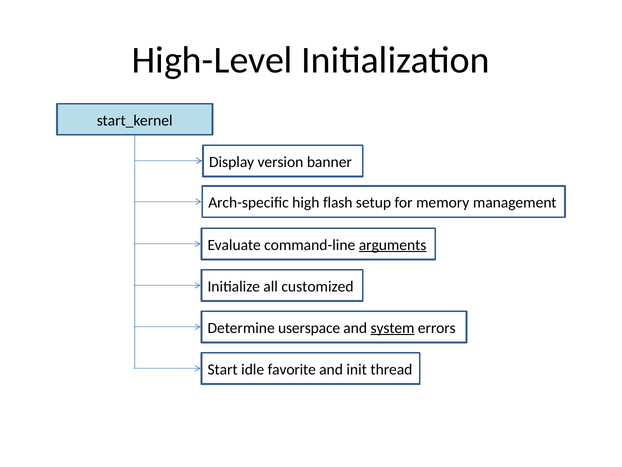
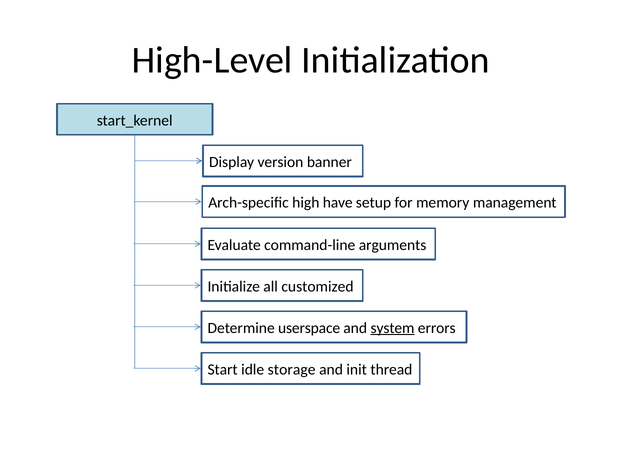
flash: flash -> have
arguments underline: present -> none
favorite: favorite -> storage
